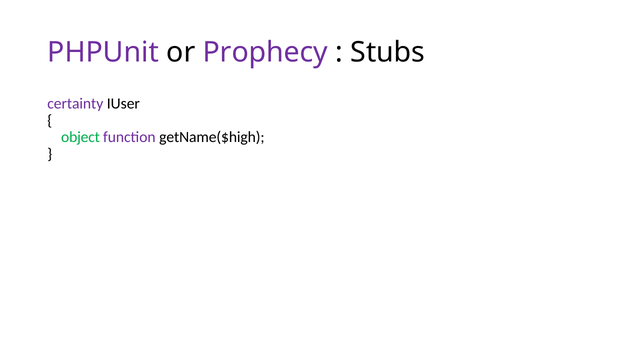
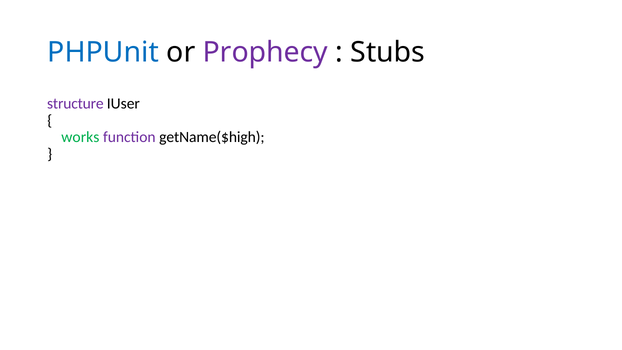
PHPUnit colour: purple -> blue
certainty: certainty -> structure
object: object -> works
